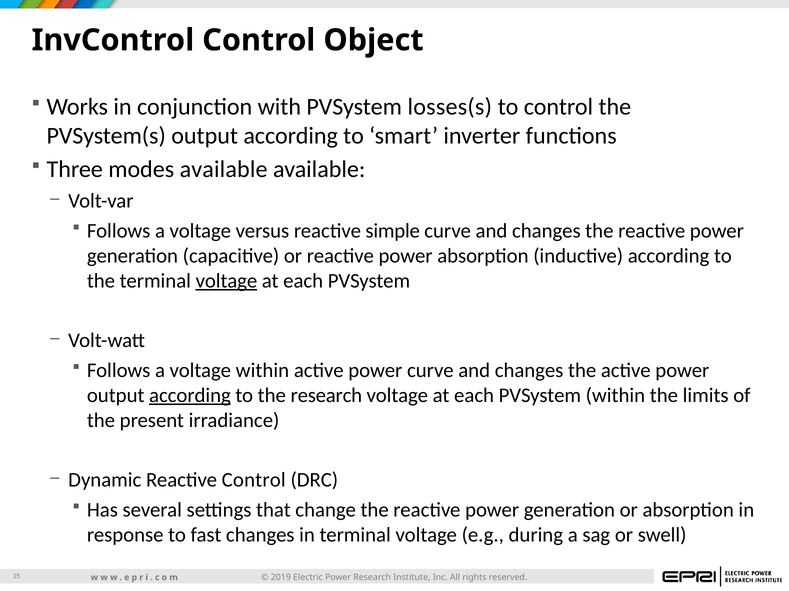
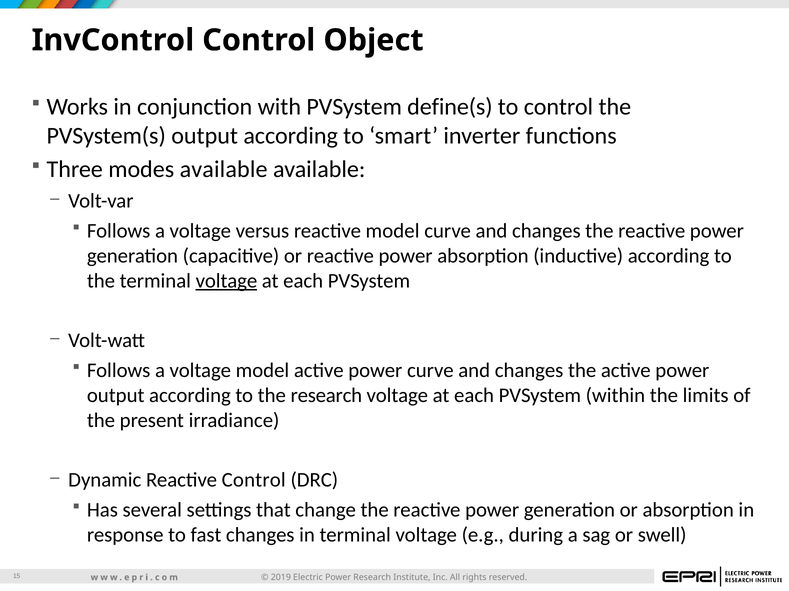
losses(s: losses(s -> define(s
reactive simple: simple -> model
voltage within: within -> model
according at (190, 396) underline: present -> none
